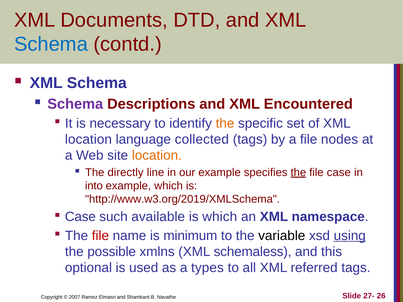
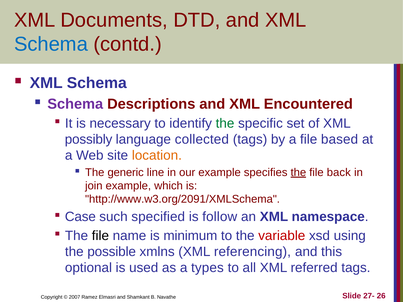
the at (225, 123) colour: orange -> green
location at (88, 140): location -> possibly
nodes: nodes -> based
directly: directly -> generic
file case: case -> back
into: into -> join
http://www.w3.org/2019/XMLSchema: http://www.w3.org/2019/XMLSchema -> http://www.w3.org/2091/XMLSchema
available: available -> specified
is which: which -> follow
file at (100, 236) colour: red -> black
variable colour: black -> red
using underline: present -> none
schemaless: schemaless -> referencing
